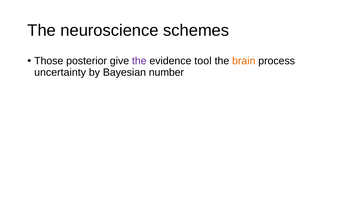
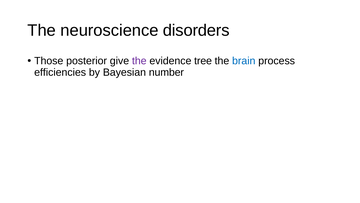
schemes: schemes -> disorders
tool: tool -> tree
brain colour: orange -> blue
uncertainty: uncertainty -> efficiencies
